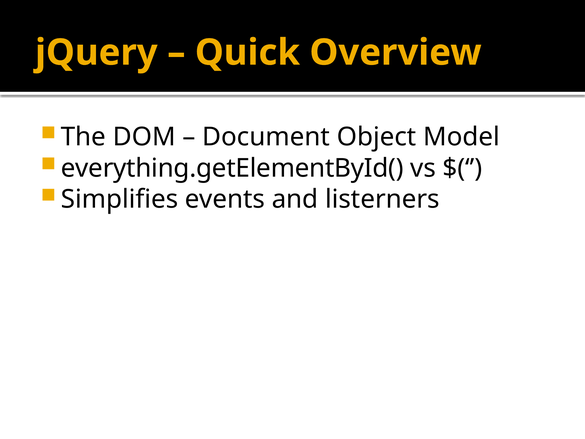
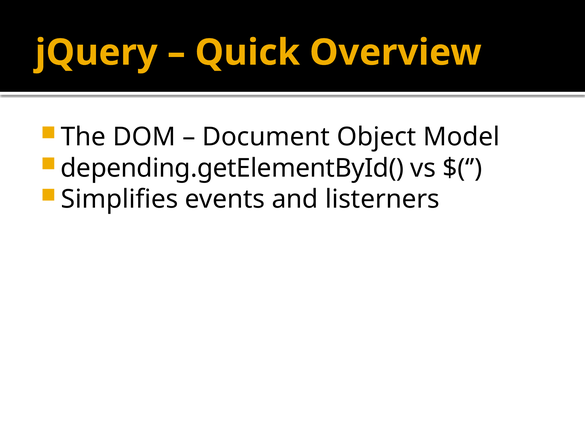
everything.getElementById(: everything.getElementById( -> depending.getElementById(
